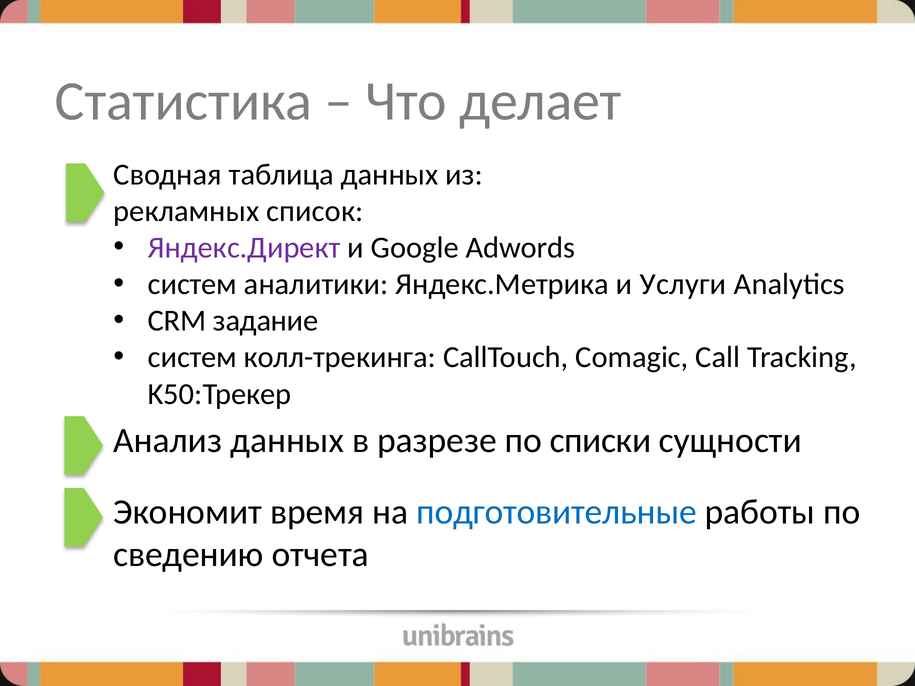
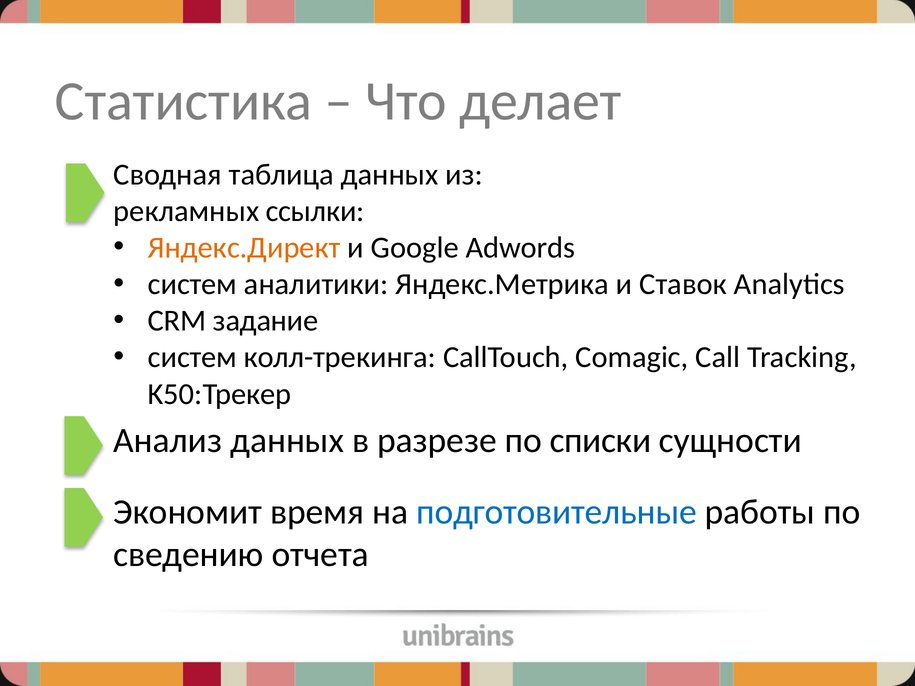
список: список -> ссылки
Яндекс.Директ colour: purple -> orange
Услуги: Услуги -> Ставок
